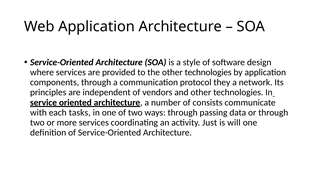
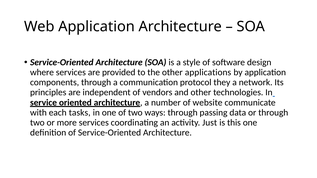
the other technologies: technologies -> applications
consists: consists -> website
will: will -> this
